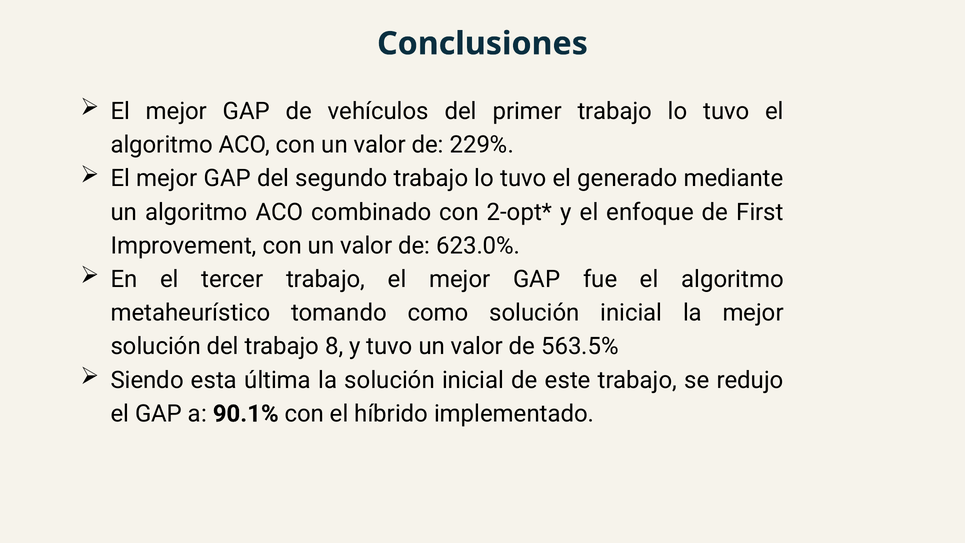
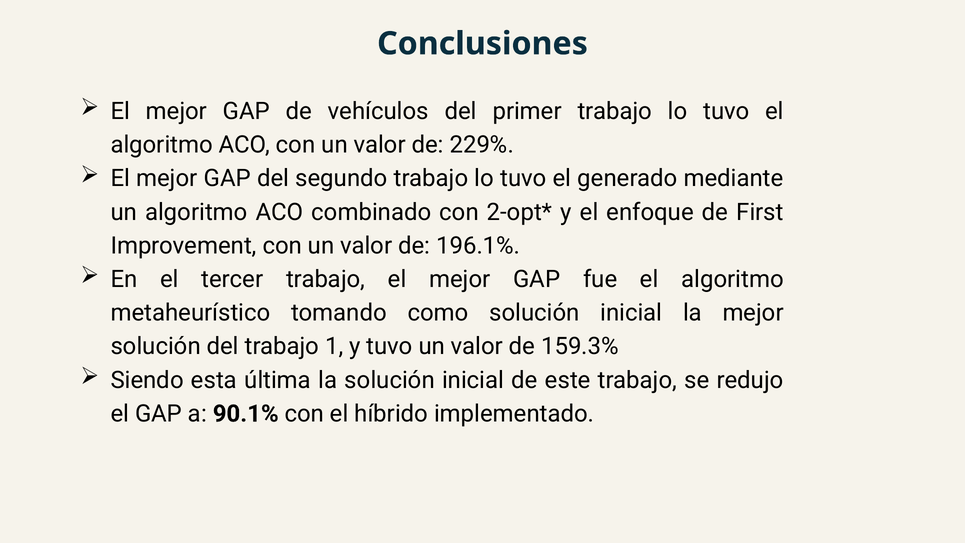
623.0%: 623.0% -> 196.1%
8: 8 -> 1
563.5%: 563.5% -> 159.3%
